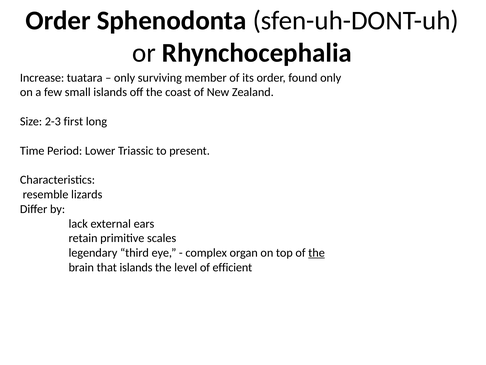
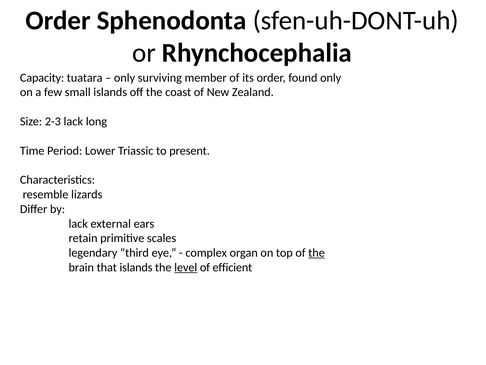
Increase: Increase -> Capacity
2-3 first: first -> lack
level underline: none -> present
